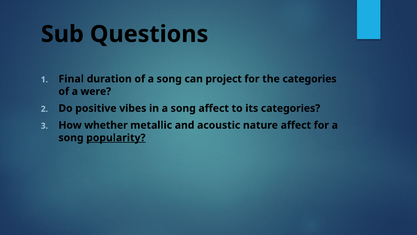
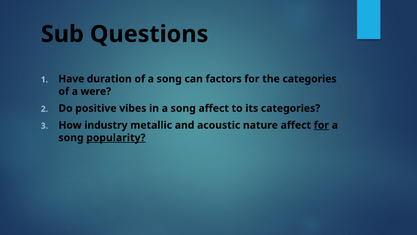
Final: Final -> Have
project: project -> factors
whether: whether -> industry
for at (321, 125) underline: none -> present
